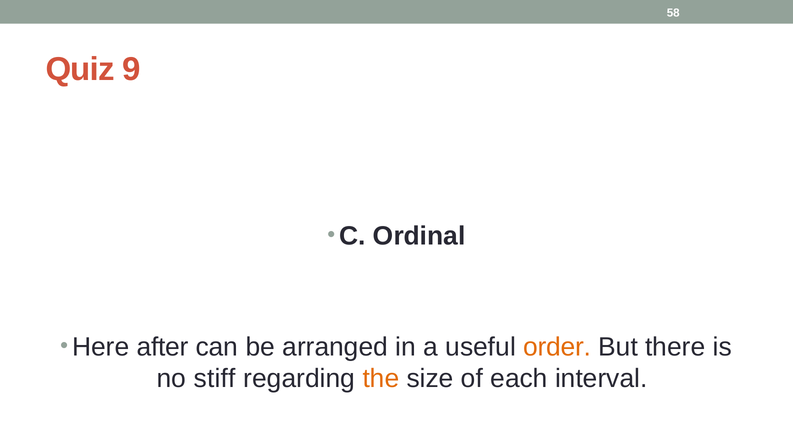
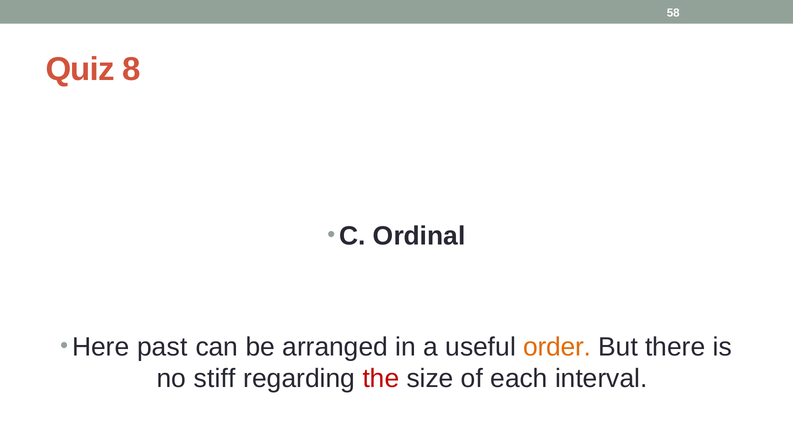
9: 9 -> 8
after: after -> past
the colour: orange -> red
